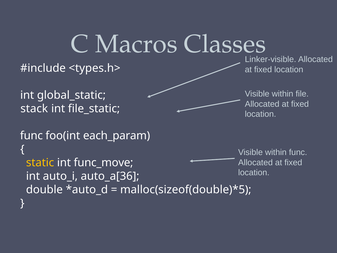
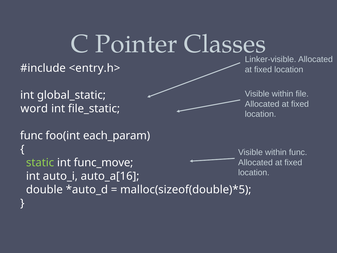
Macros: Macros -> Pointer
<types.h>: <types.h> -> <entry.h>
stack: stack -> word
static colour: yellow -> light green
auto_a[36: auto_a[36 -> auto_a[16
